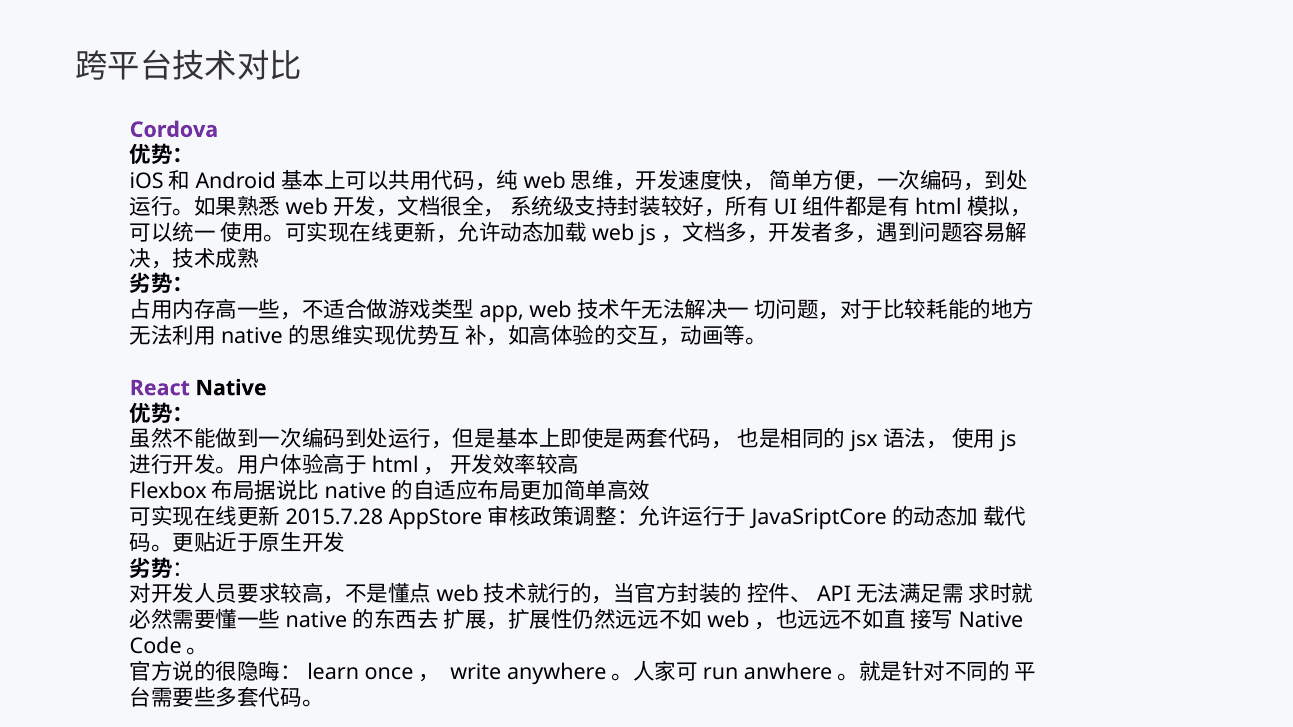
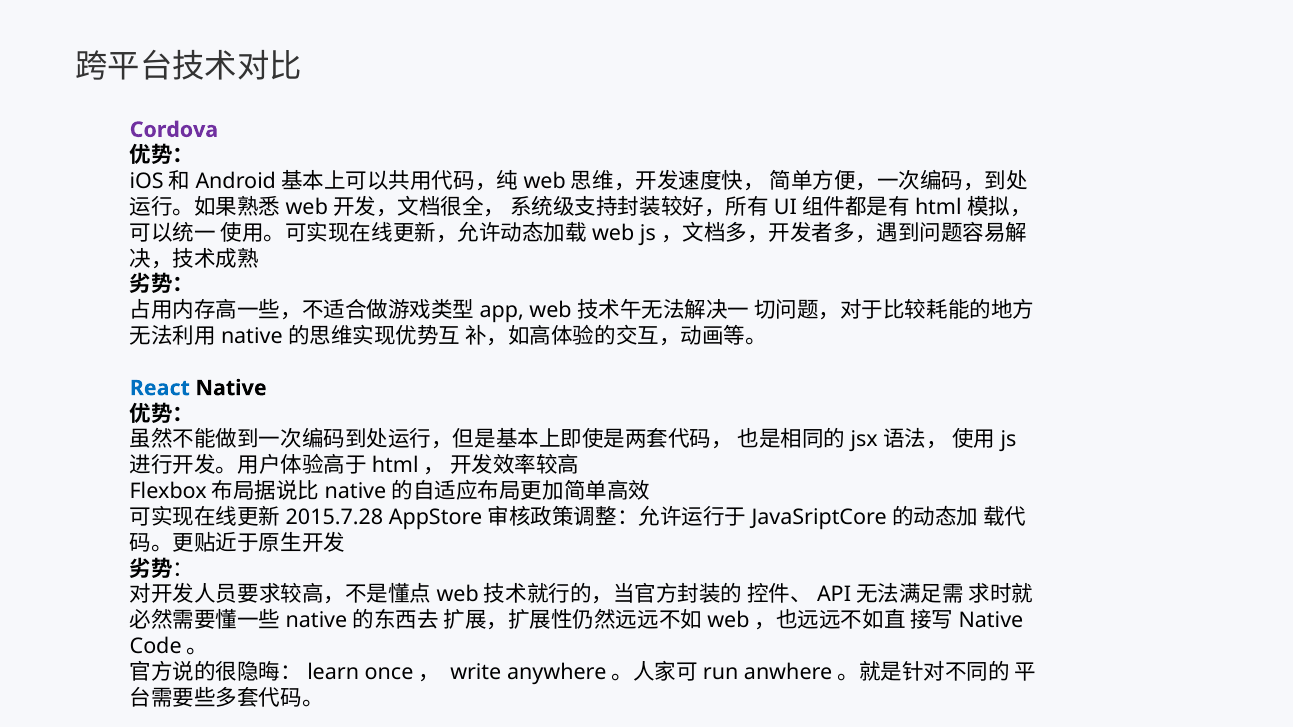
React colour: purple -> blue
